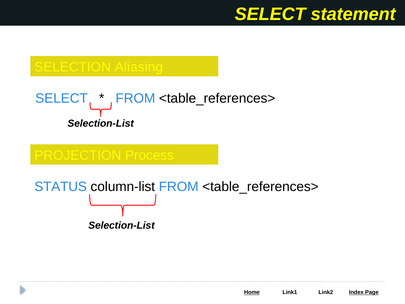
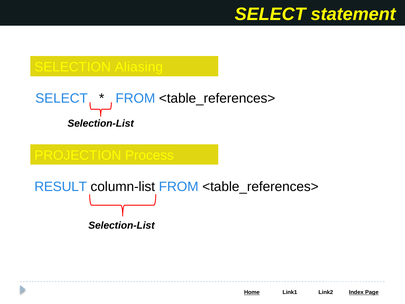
STATUS: STATUS -> RESULT
